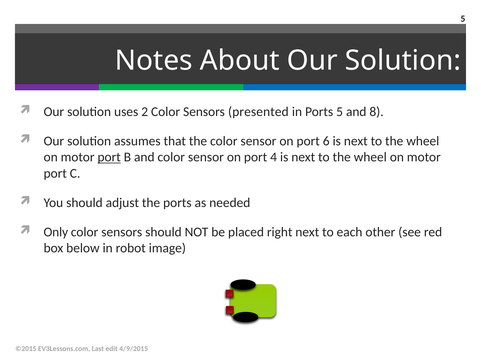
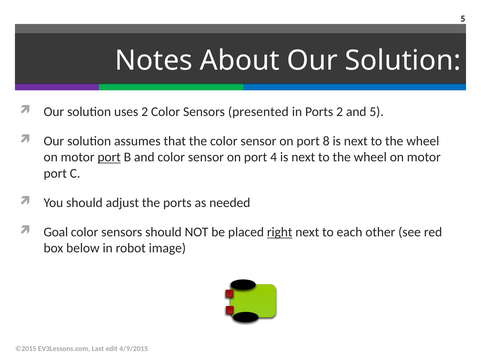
Ports 5: 5 -> 2
and 8: 8 -> 5
6: 6 -> 8
Only: Only -> Goal
right underline: none -> present
